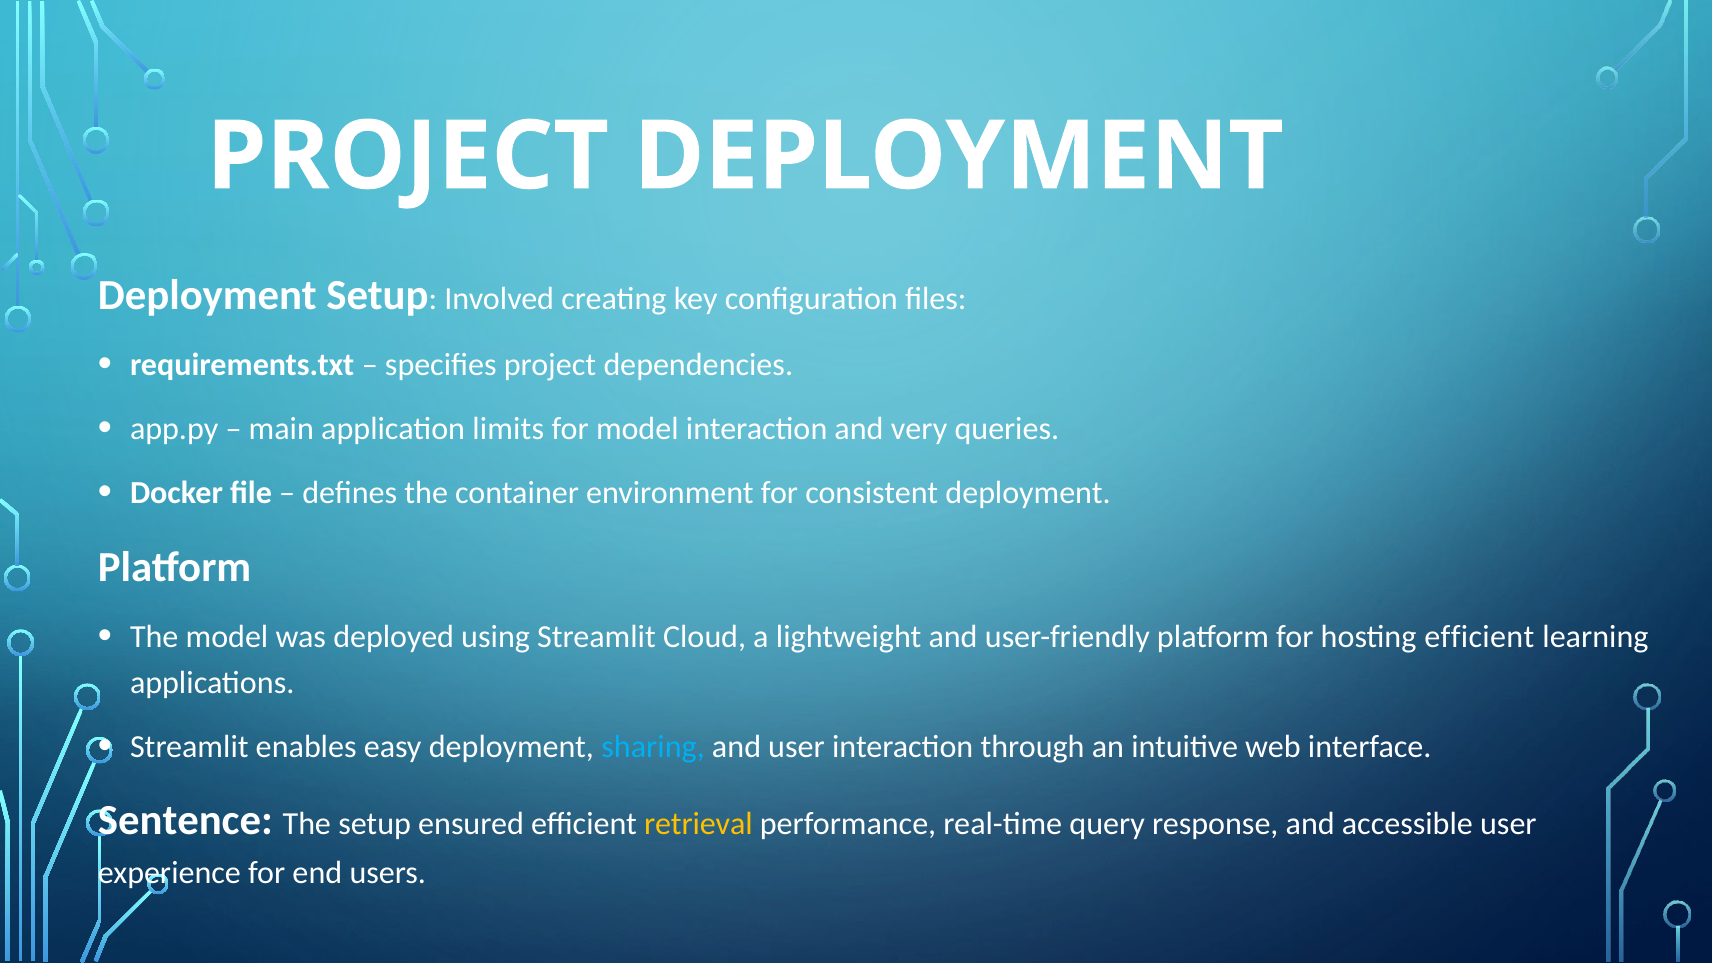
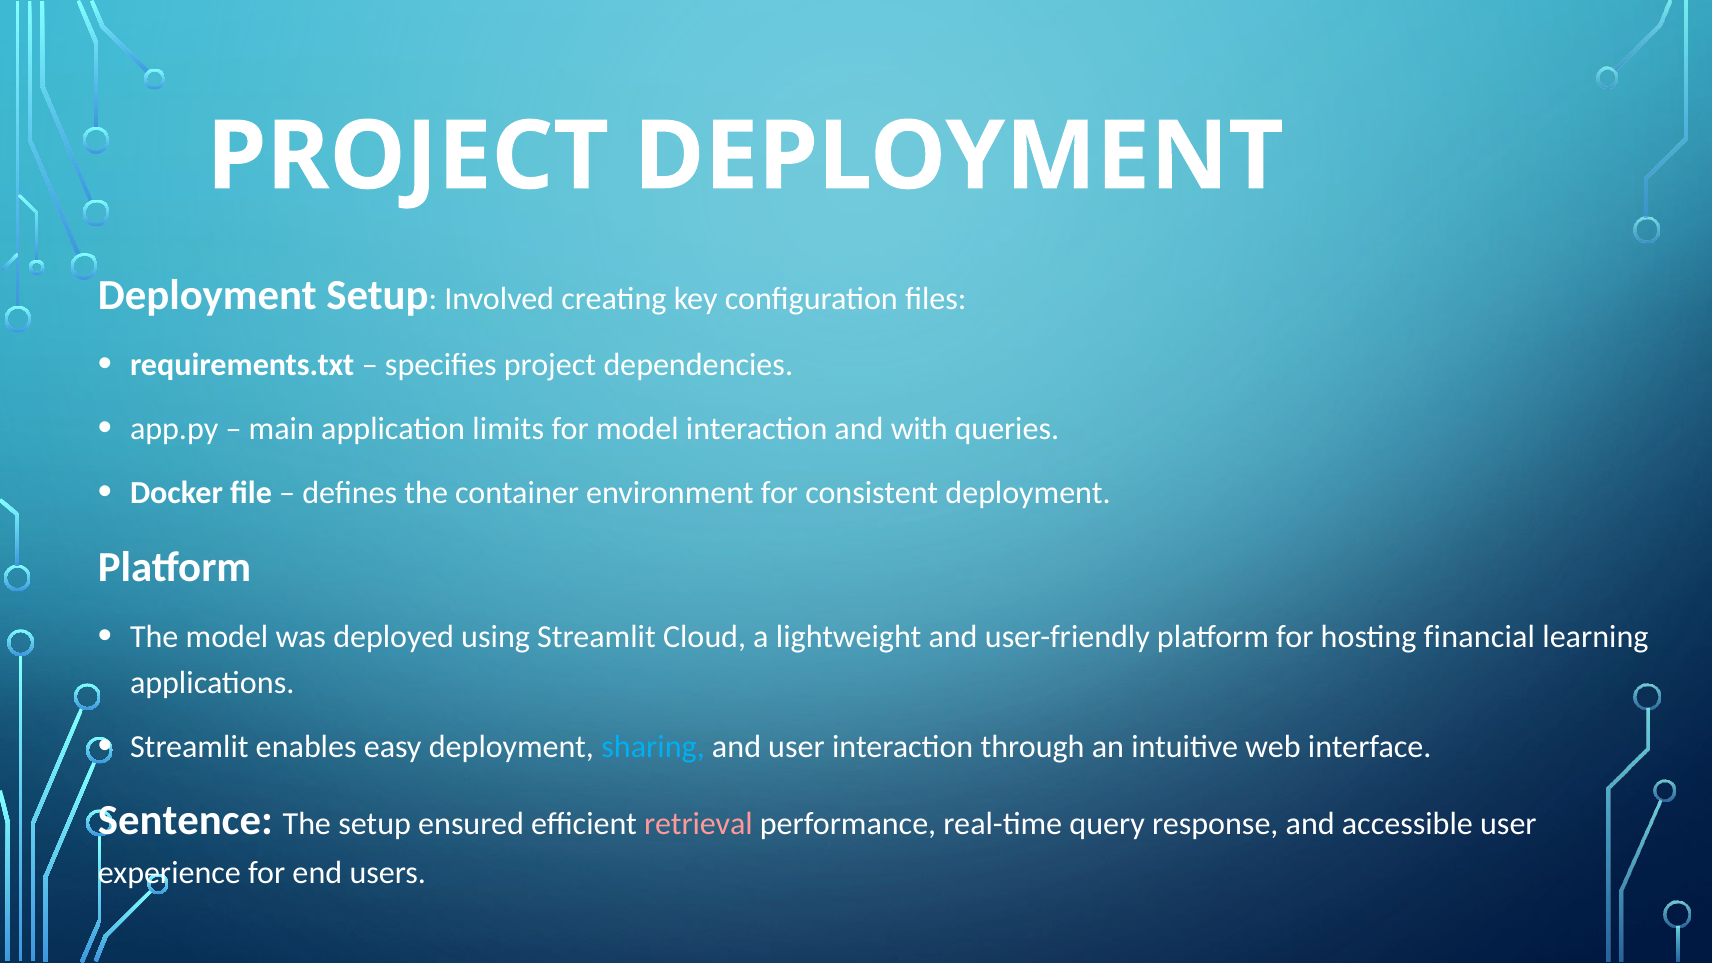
very: very -> with
hosting efficient: efficient -> financial
retrieval colour: yellow -> pink
